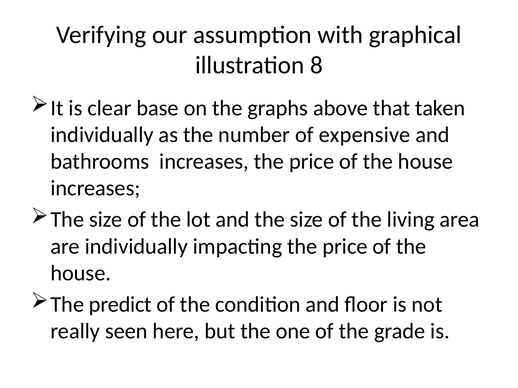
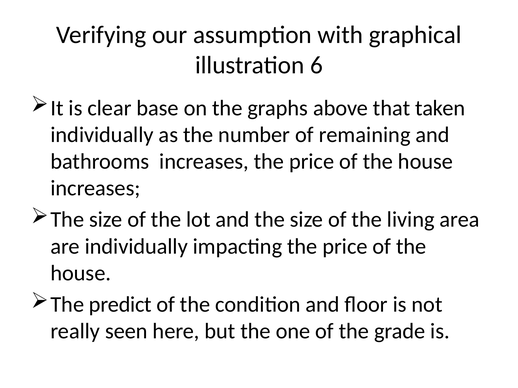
8: 8 -> 6
expensive: expensive -> remaining
